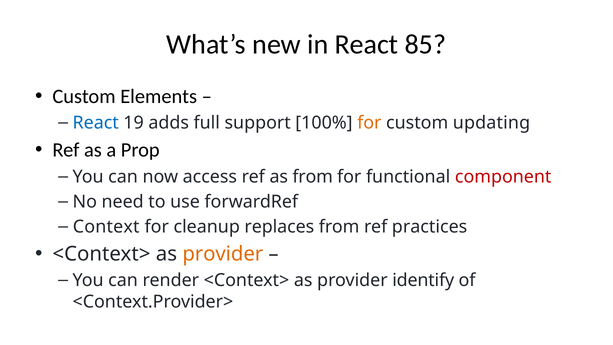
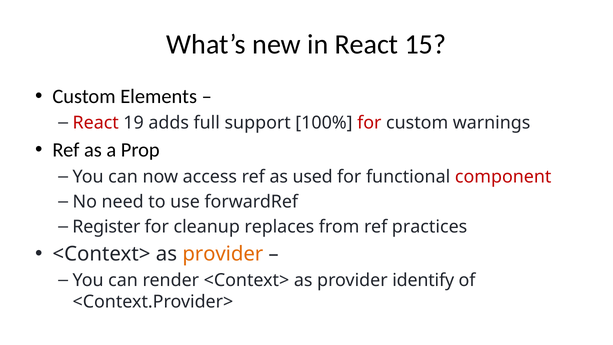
85: 85 -> 15
React at (96, 123) colour: blue -> red
for at (369, 123) colour: orange -> red
updating: updating -> warnings
as from: from -> used
Context: Context -> Register
